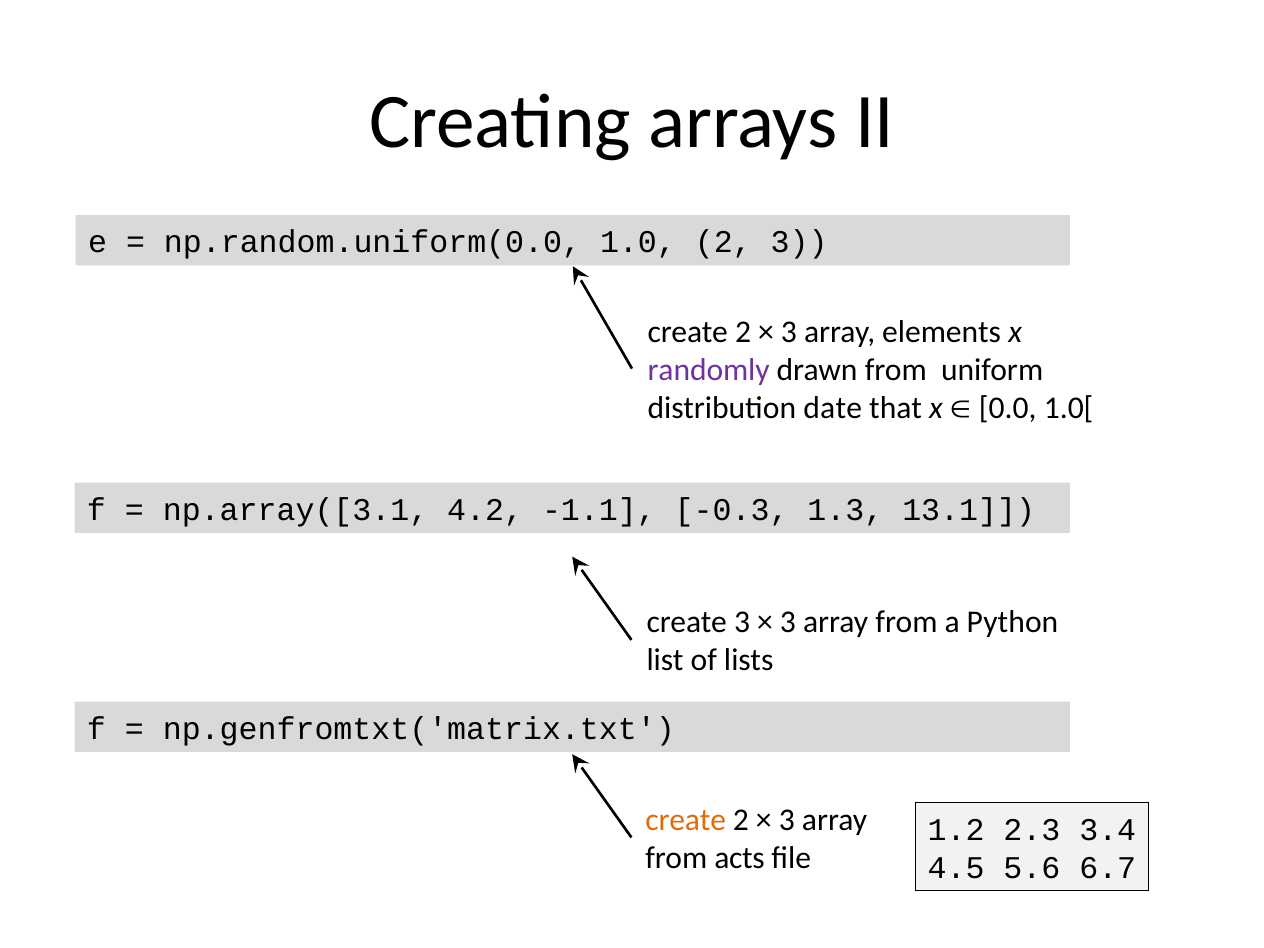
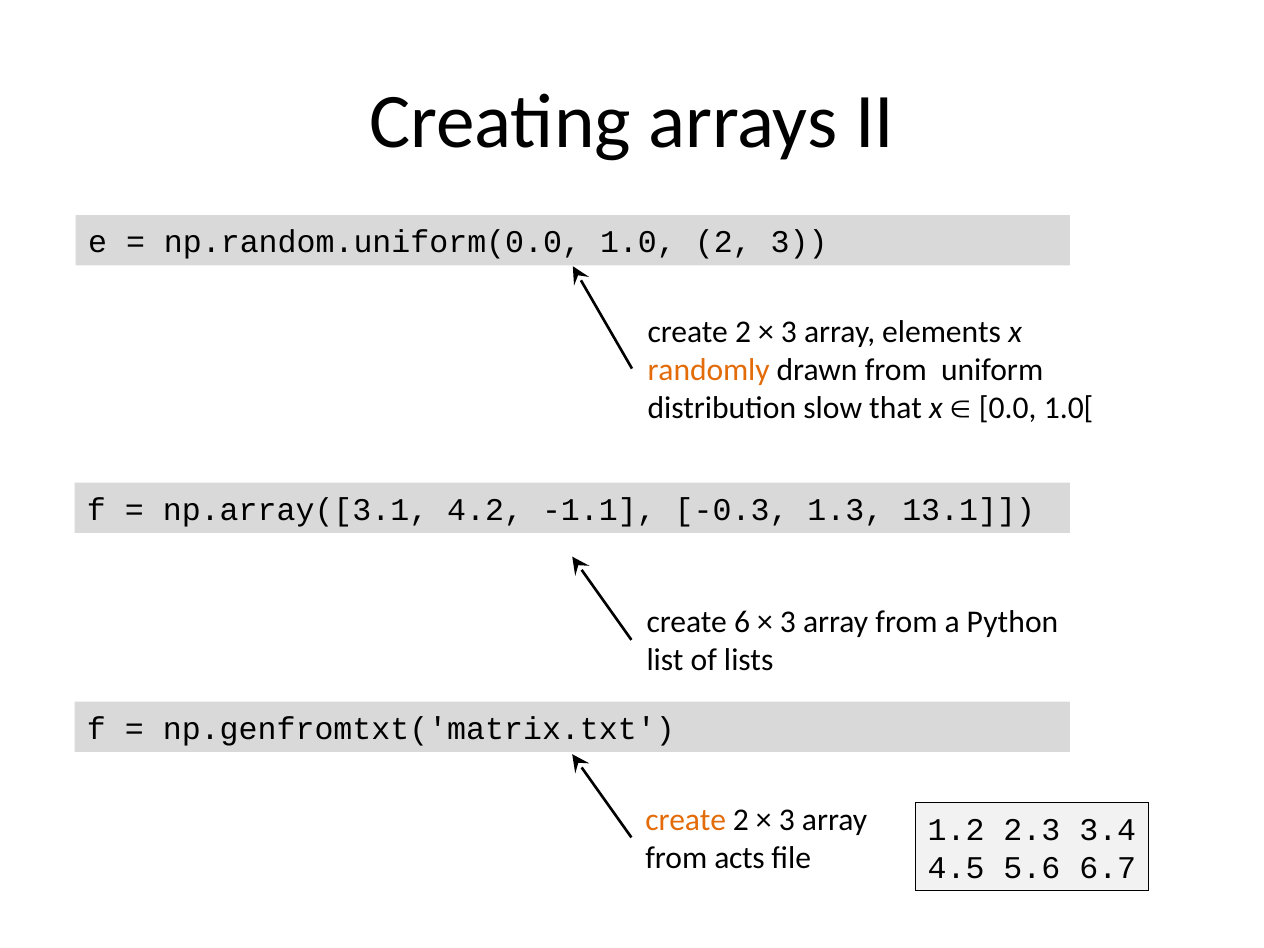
randomly colour: purple -> orange
date: date -> slow
create 3: 3 -> 6
